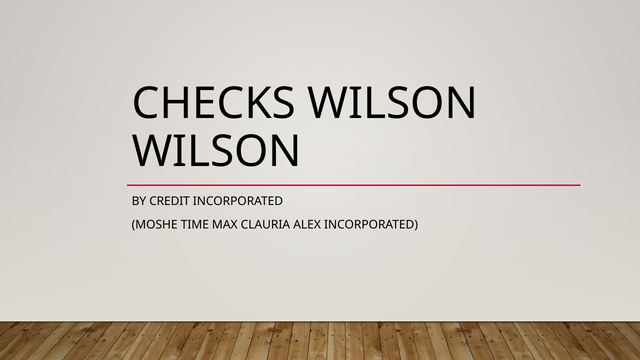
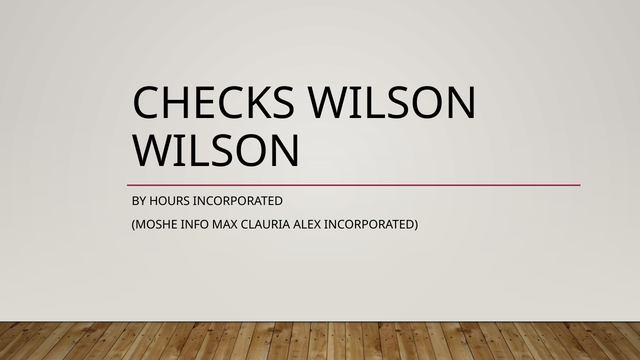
CREDIT: CREDIT -> HOURS
TIME: TIME -> INFO
